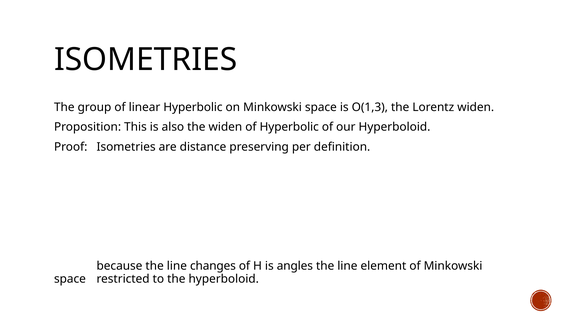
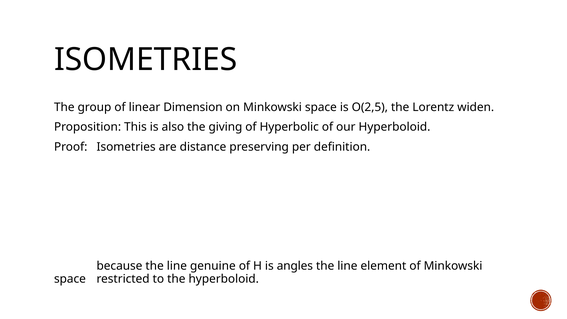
linear Hyperbolic: Hyperbolic -> Dimension
O(1,3: O(1,3 -> O(2,5
the widen: widen -> giving
changes: changes -> genuine
